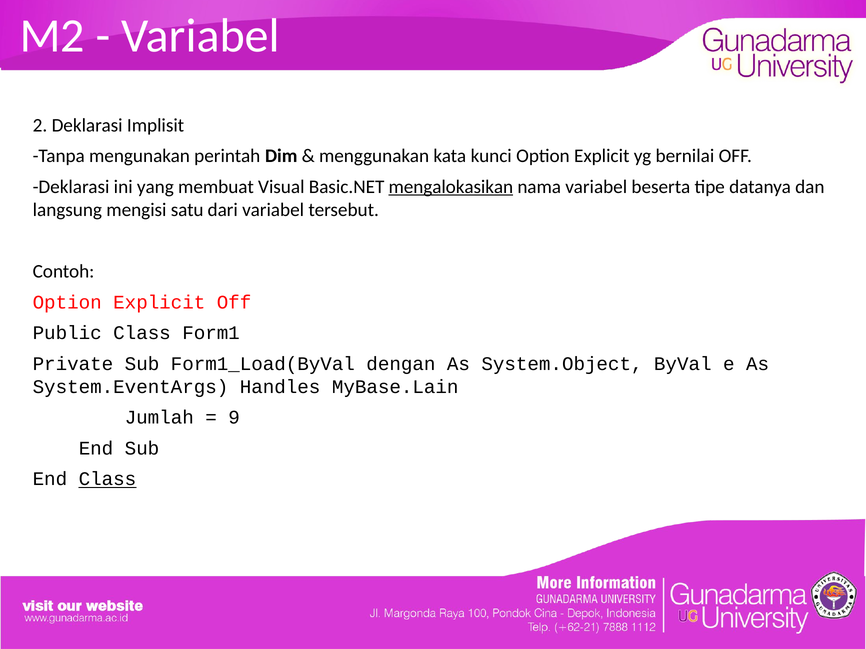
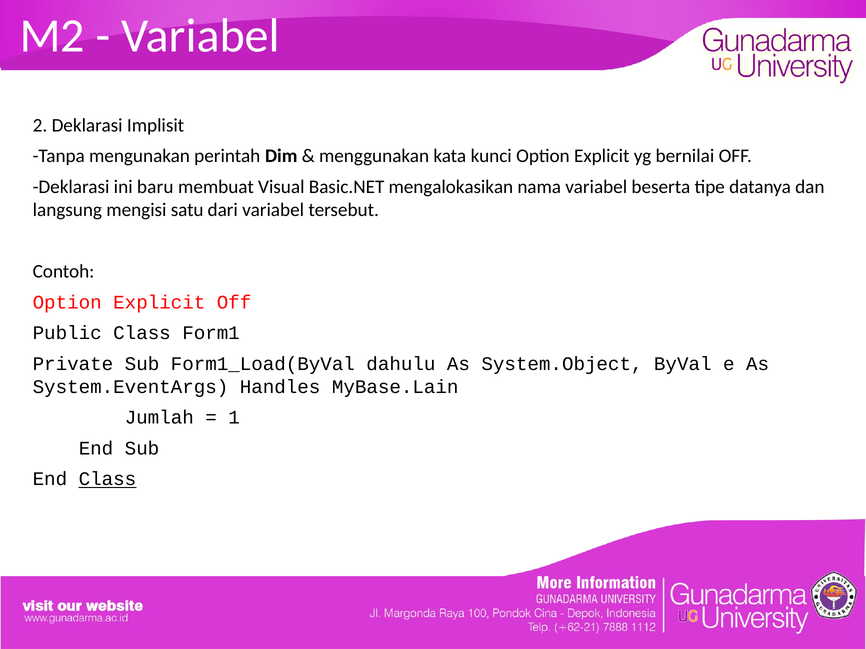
yang: yang -> baru
mengalokasikan underline: present -> none
dengan: dengan -> dahulu
9: 9 -> 1
